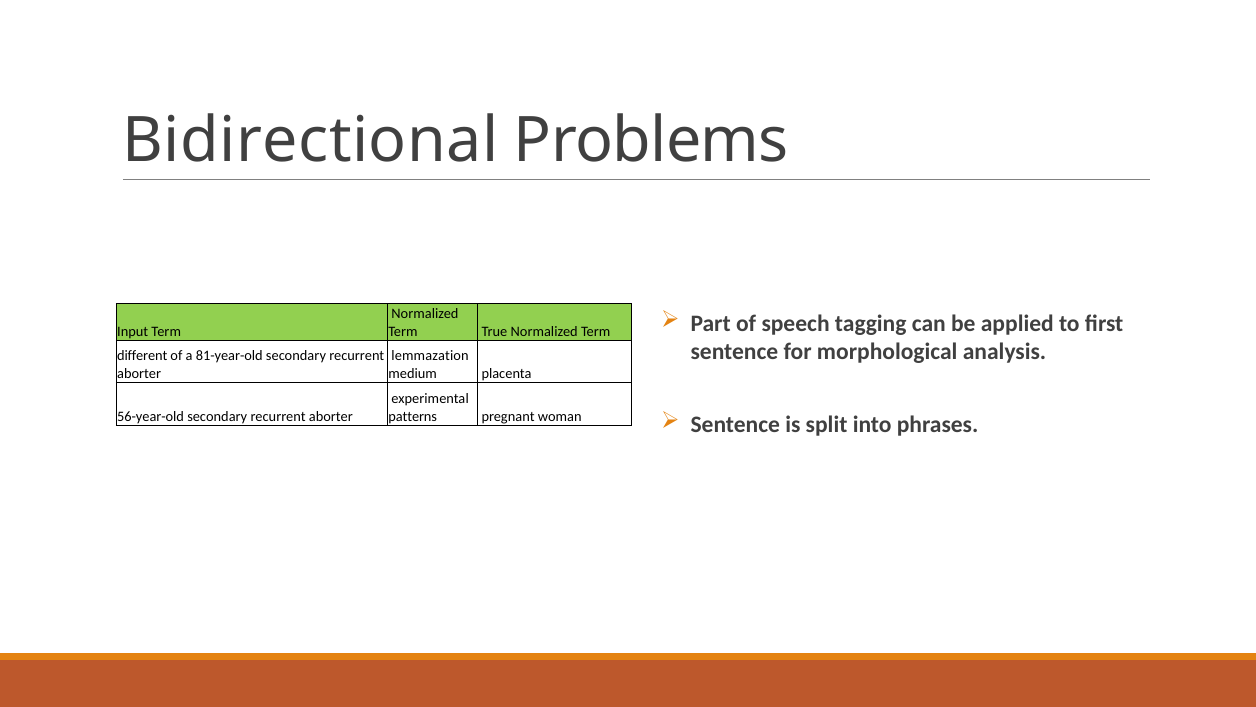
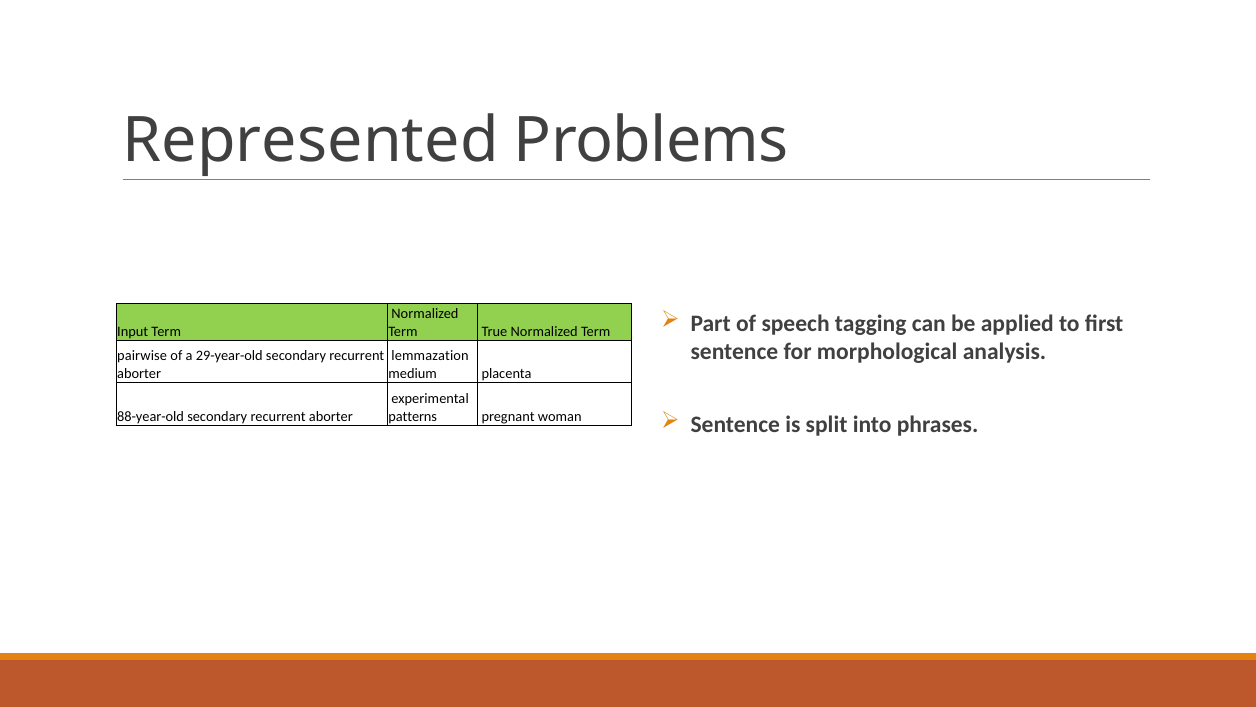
Bidirectional: Bidirectional -> Represented
different: different -> pairwise
81-year-old: 81-year-old -> 29-year-old
56-year-old: 56-year-old -> 88-year-old
